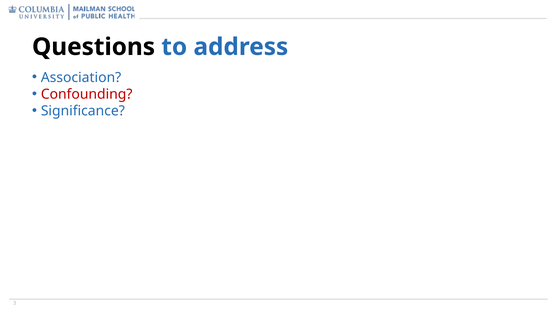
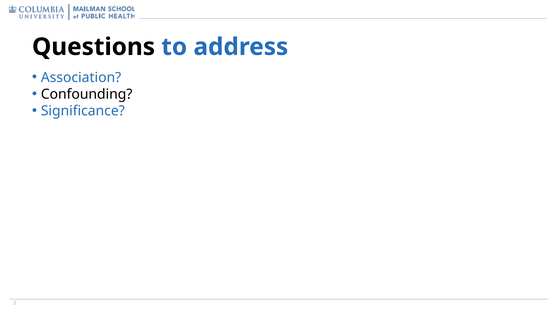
Confounding colour: red -> black
